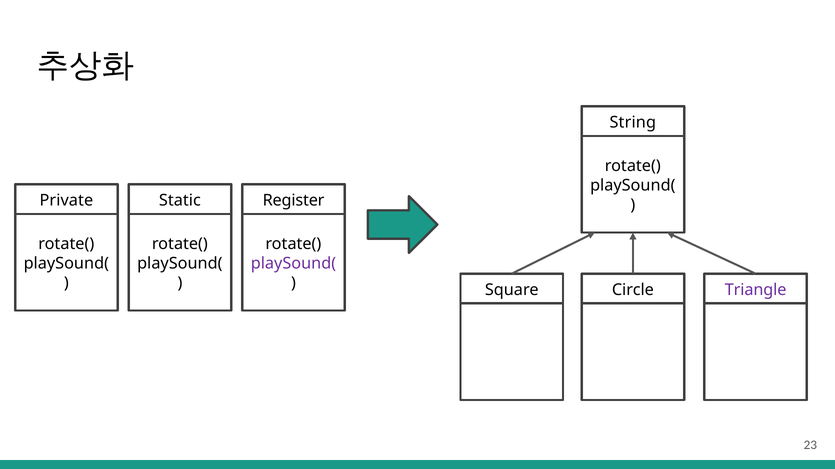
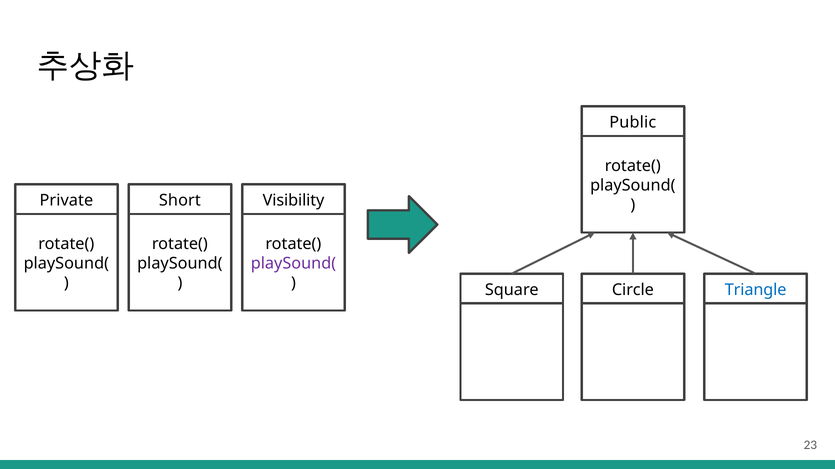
String: String -> Public
Static: Static -> Short
Register: Register -> Visibility
Triangle colour: purple -> blue
